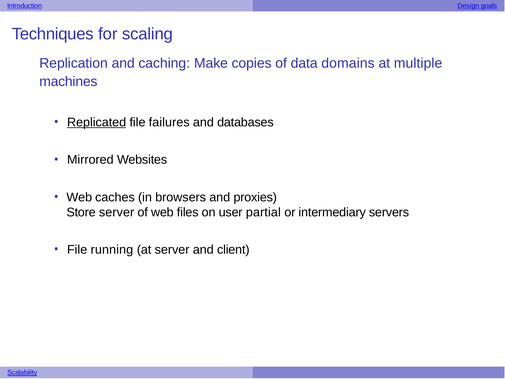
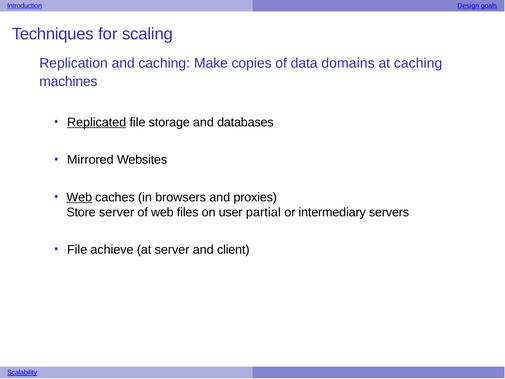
at multiple: multiple -> caching
failures: failures -> storage
Web at (79, 197) underline: none -> present
running: running -> achieve
